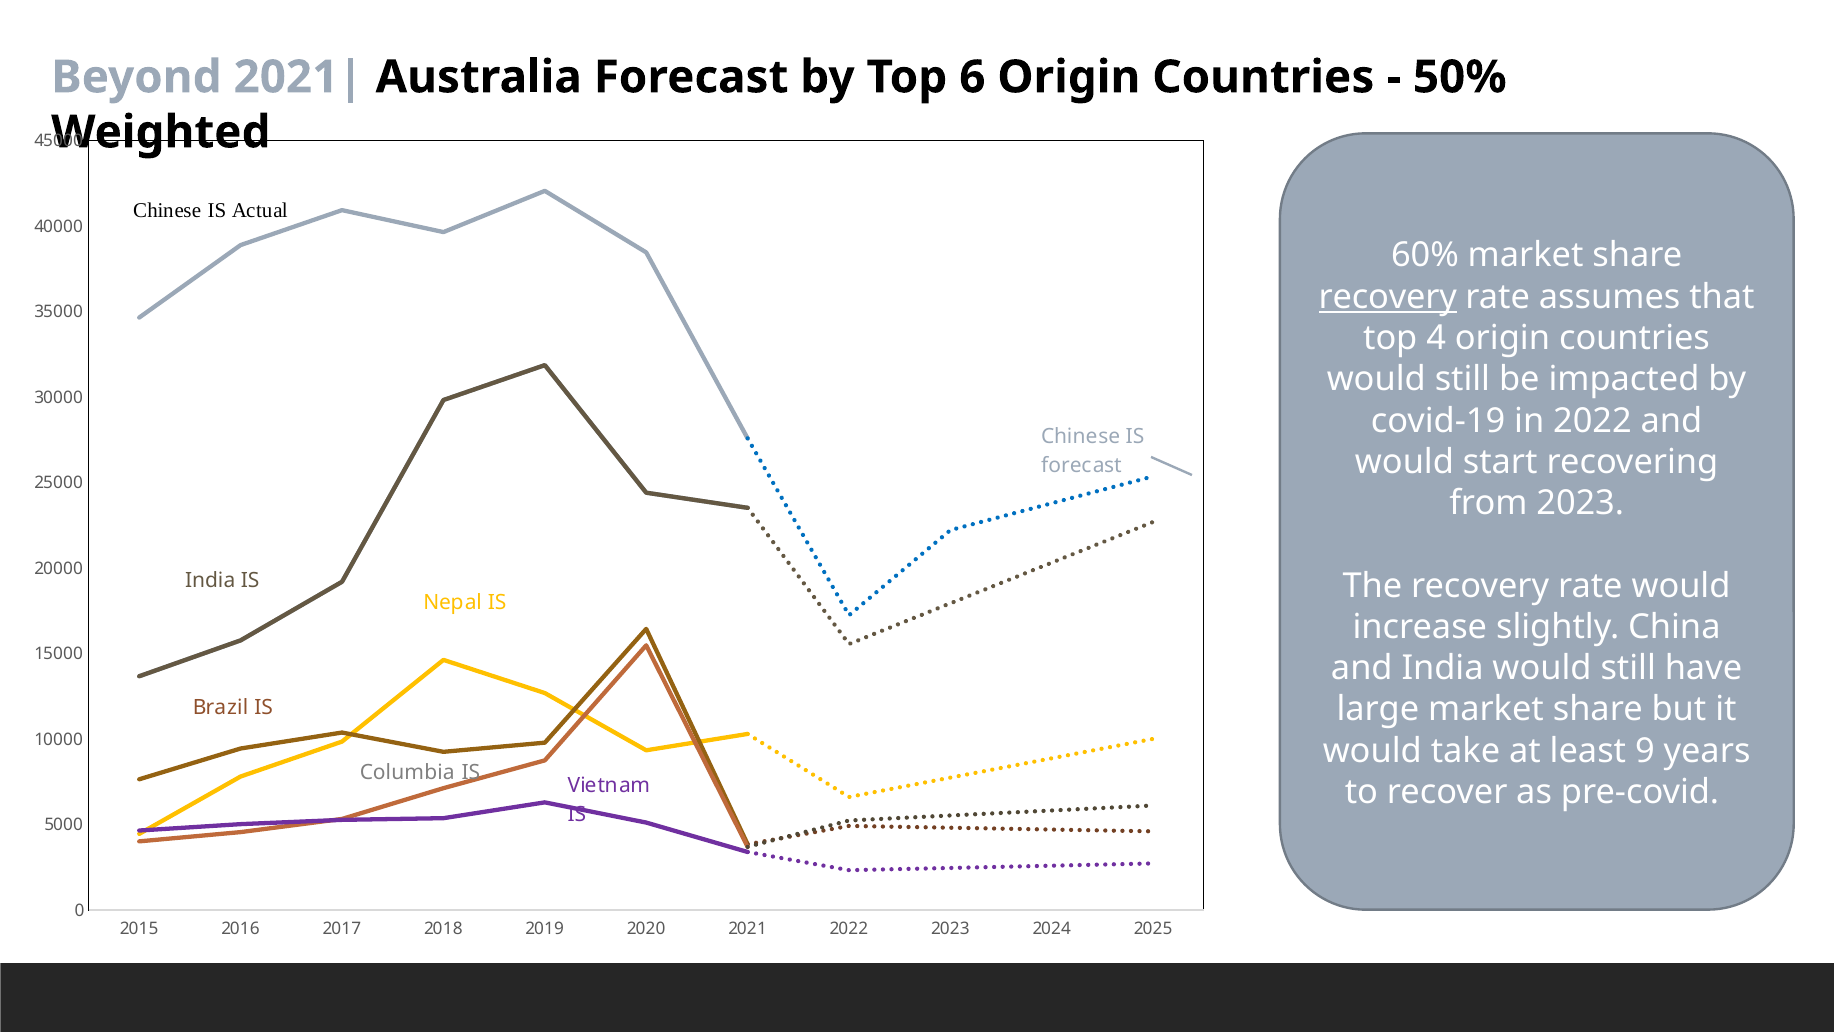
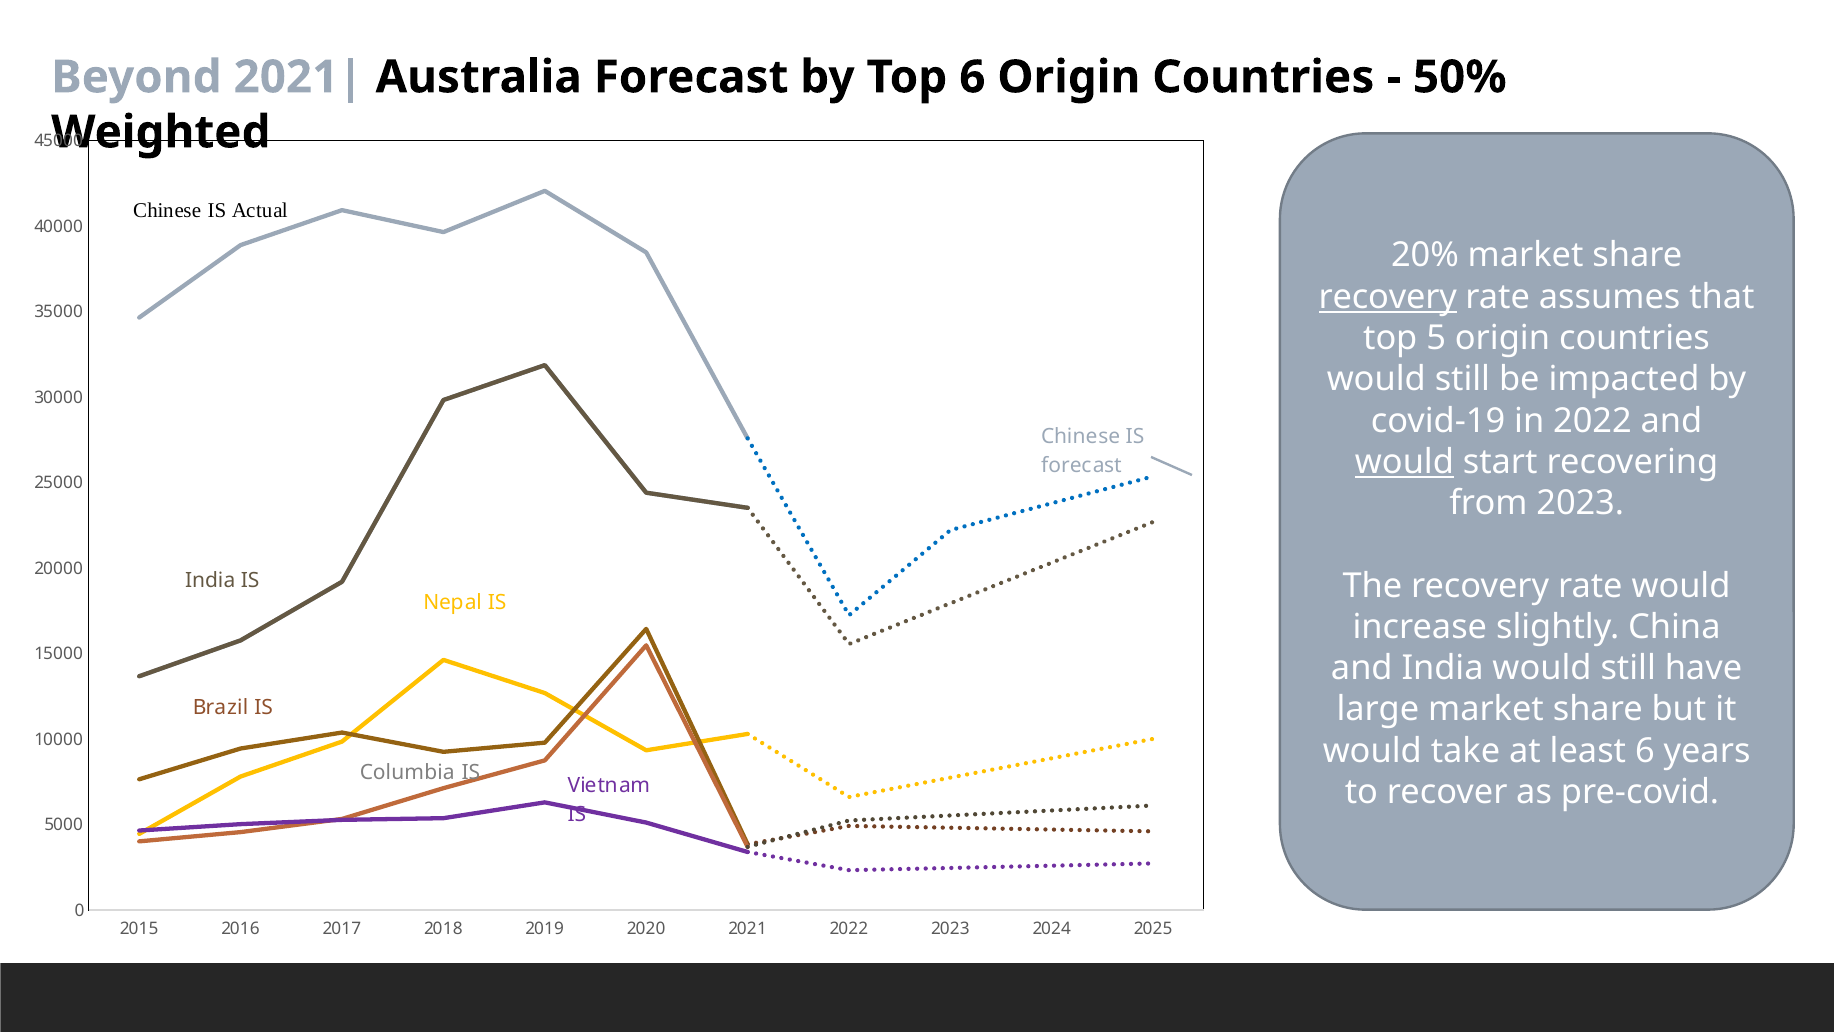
60%: 60% -> 20%
4: 4 -> 5
would at (1404, 462) underline: none -> present
least 9: 9 -> 6
